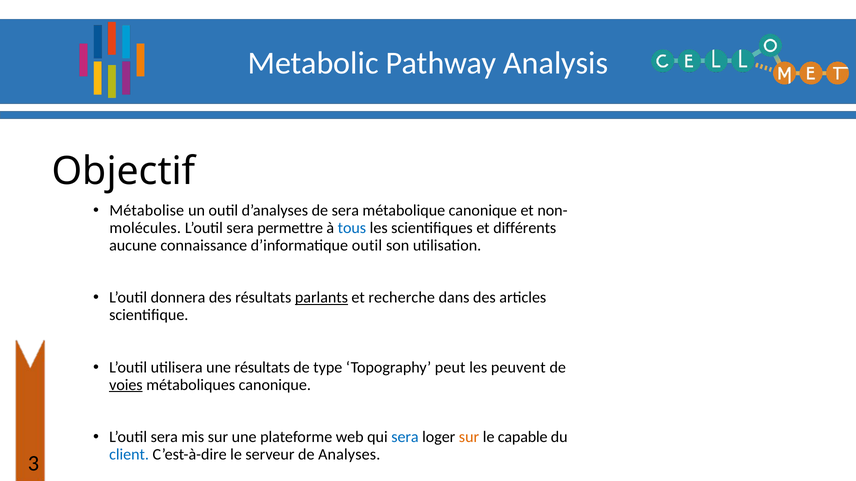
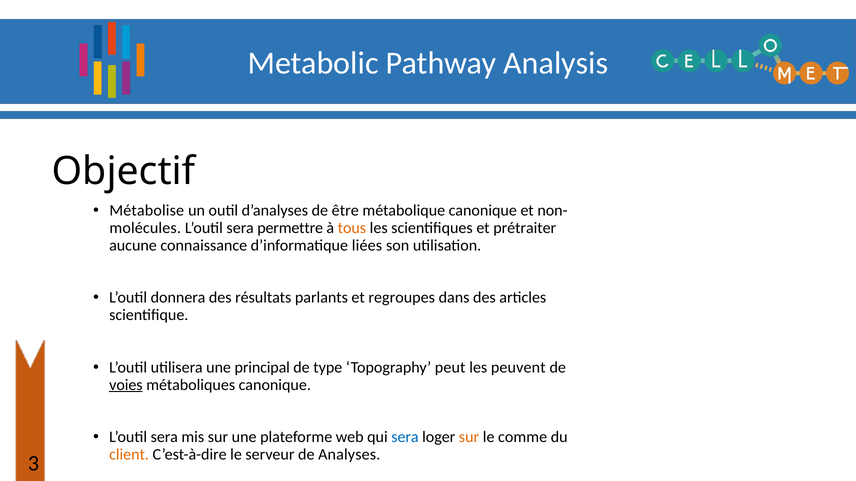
de sera: sera -> être
tous colour: blue -> orange
différents: différents -> prétraiter
d’informatique outil: outil -> liées
parlants underline: present -> none
recherche: recherche -> regroupes
une résultats: résultats -> principal
capable: capable -> comme
client colour: blue -> orange
